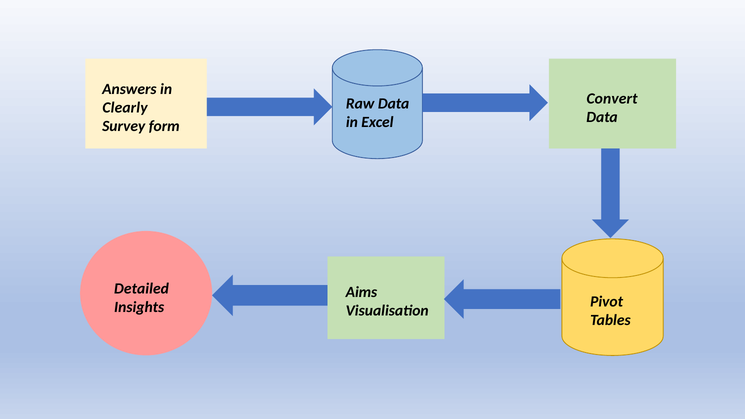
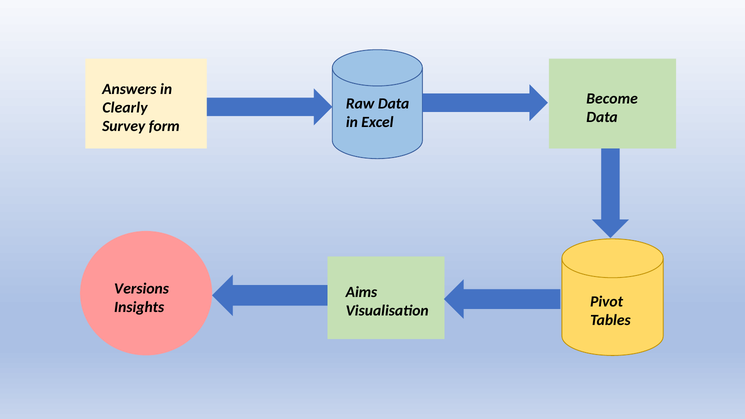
Convert: Convert -> Become
Detailed: Detailed -> Versions
